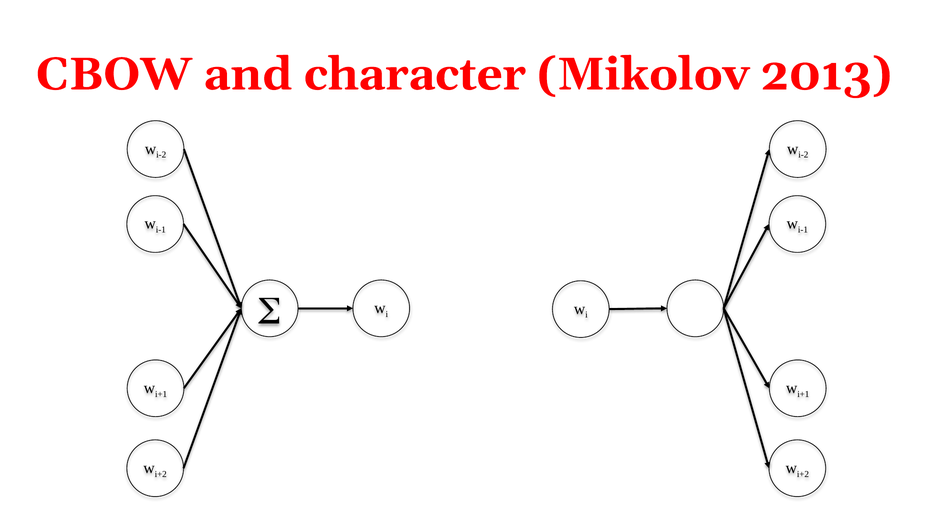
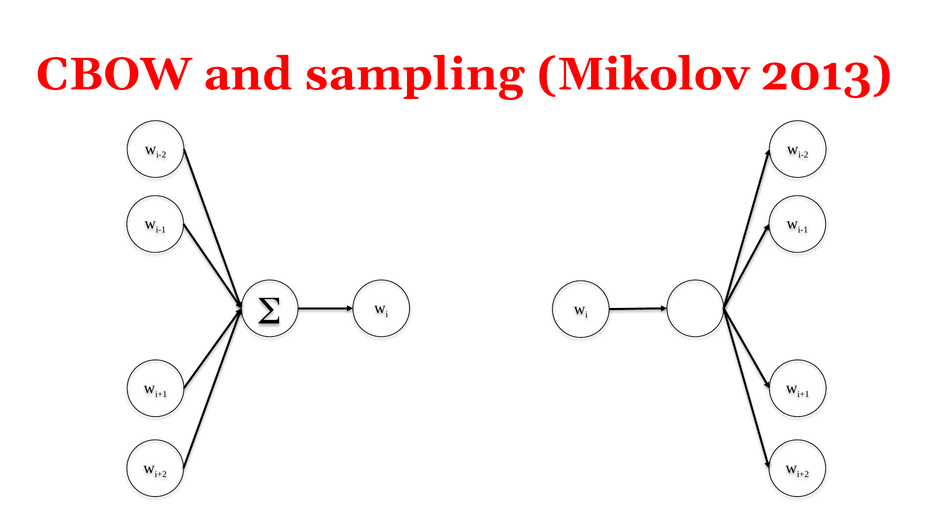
character: character -> sampling
